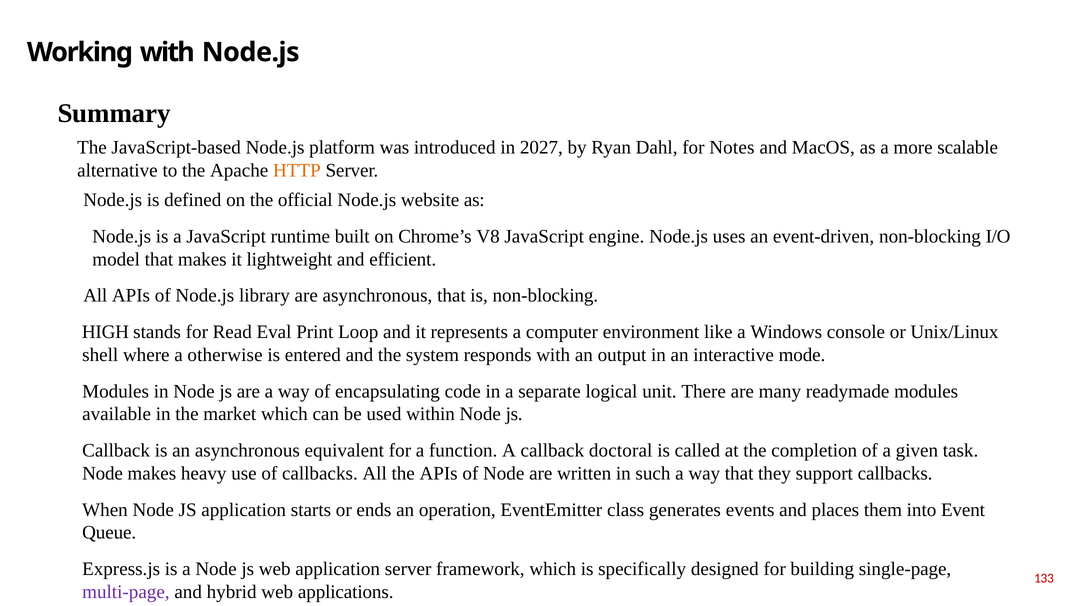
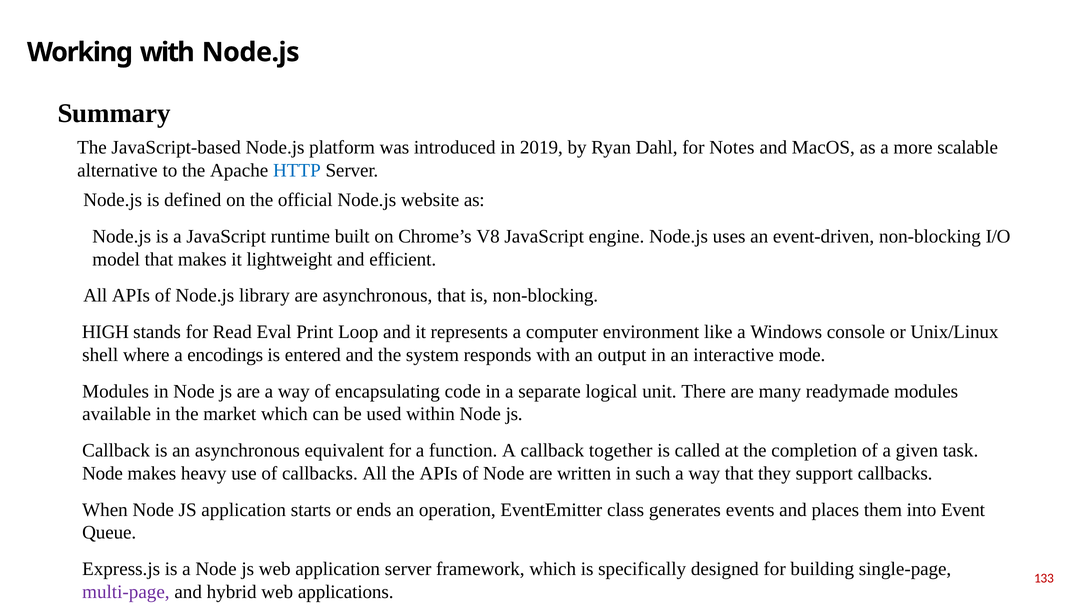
2027: 2027 -> 2019
HTTP colour: orange -> blue
otherwise: otherwise -> encodings
doctoral: doctoral -> together
